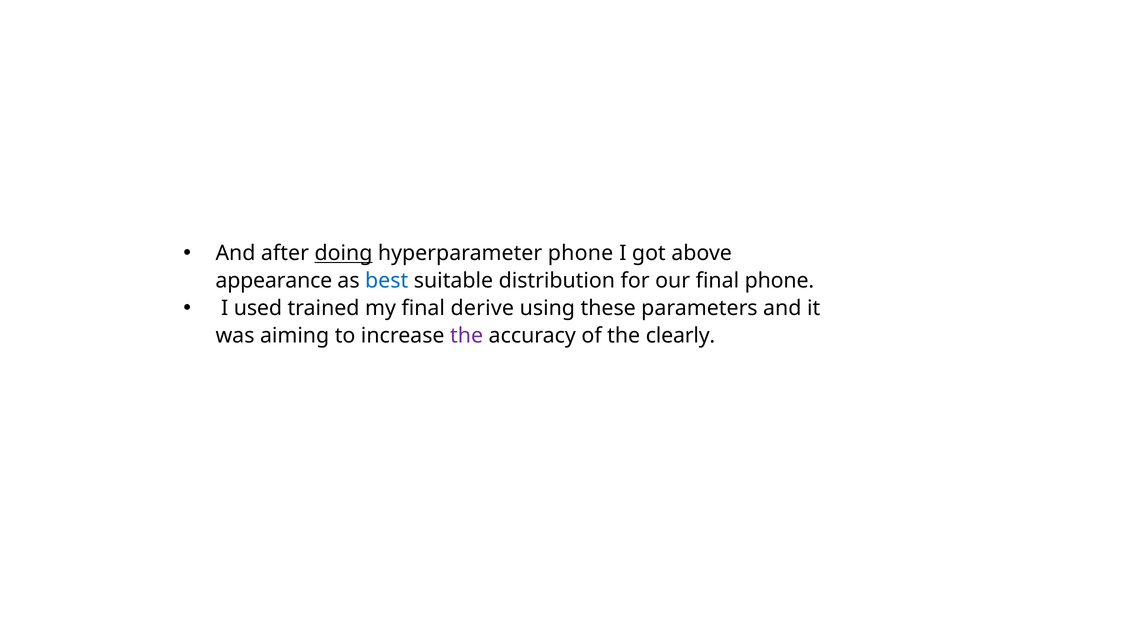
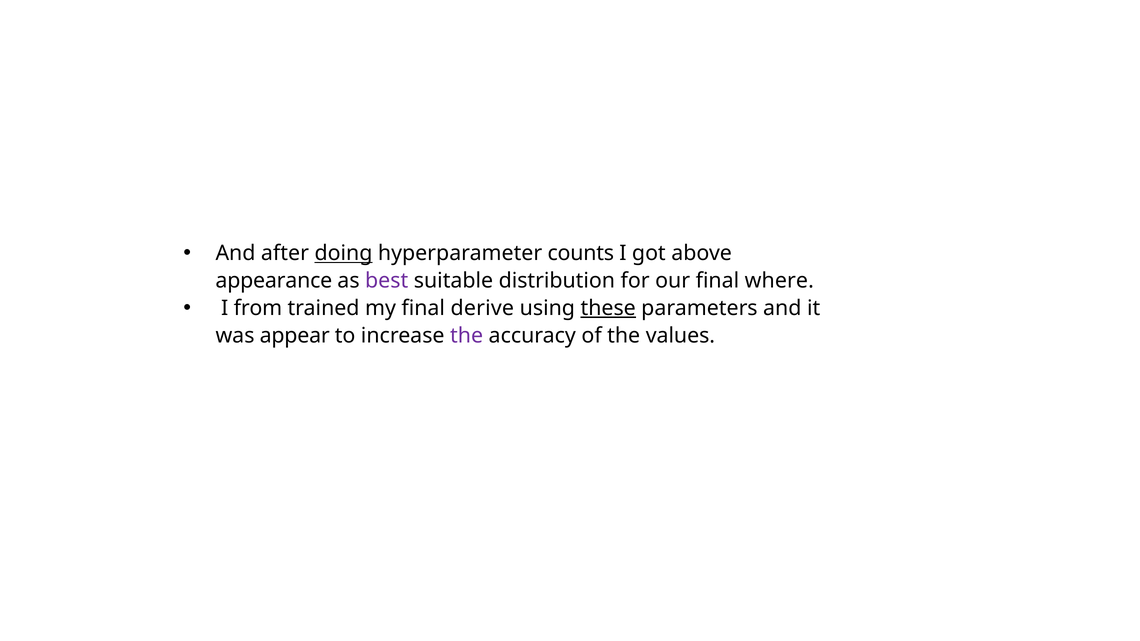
hyperparameter phone: phone -> counts
best colour: blue -> purple
final phone: phone -> where
used: used -> from
these underline: none -> present
aiming: aiming -> appear
clearly: clearly -> values
